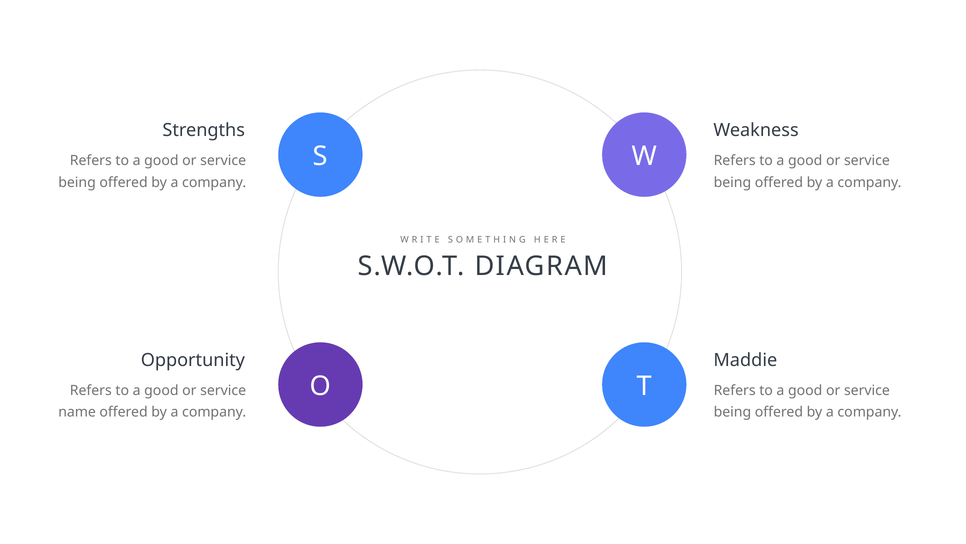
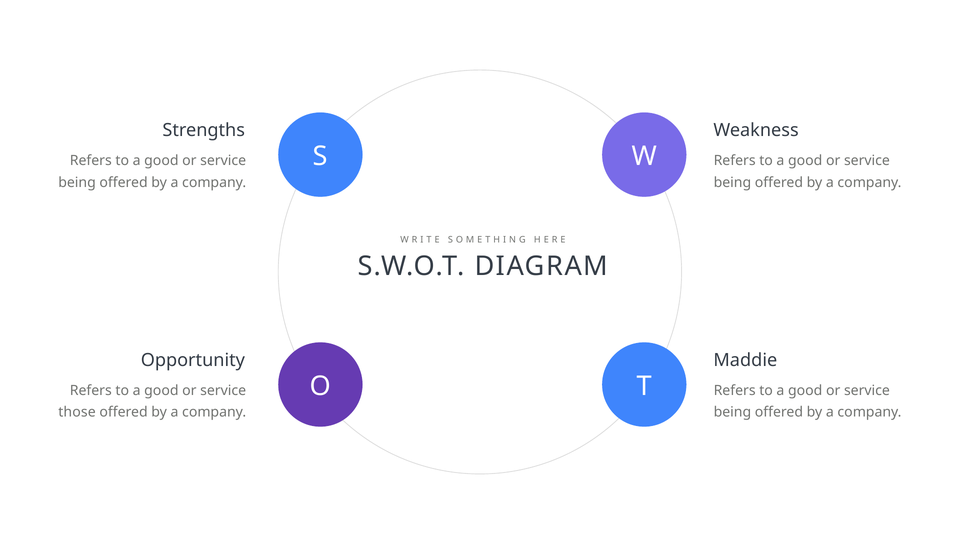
name: name -> those
